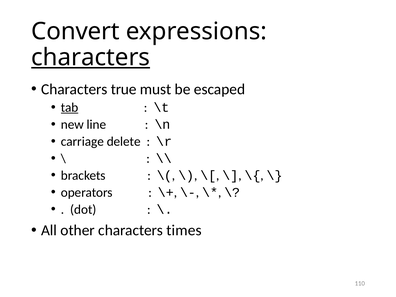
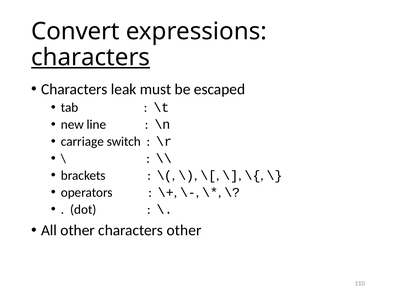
true: true -> leak
tab underline: present -> none
delete: delete -> switch
characters times: times -> other
